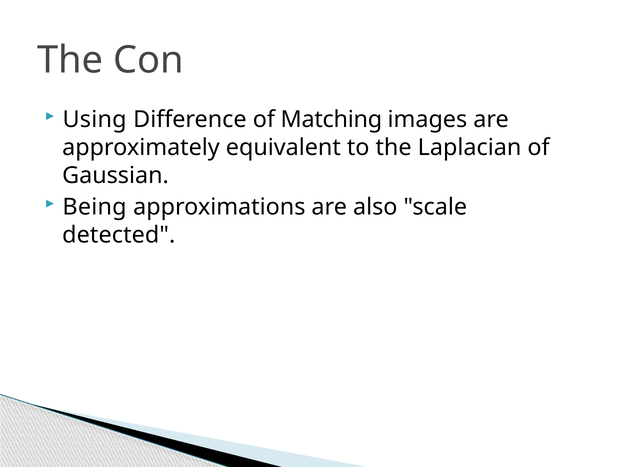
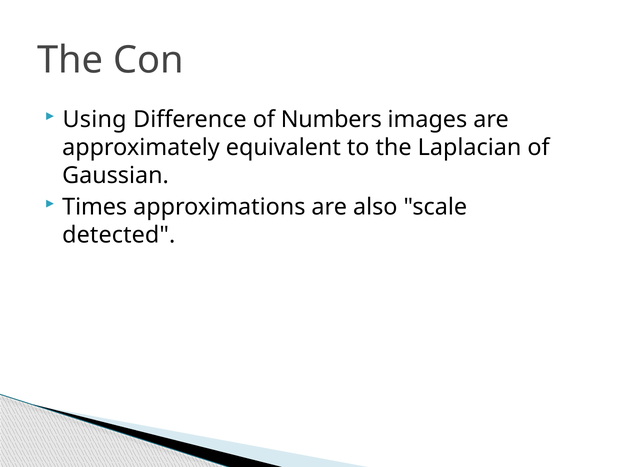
Matching: Matching -> Numbers
Being: Being -> Times
